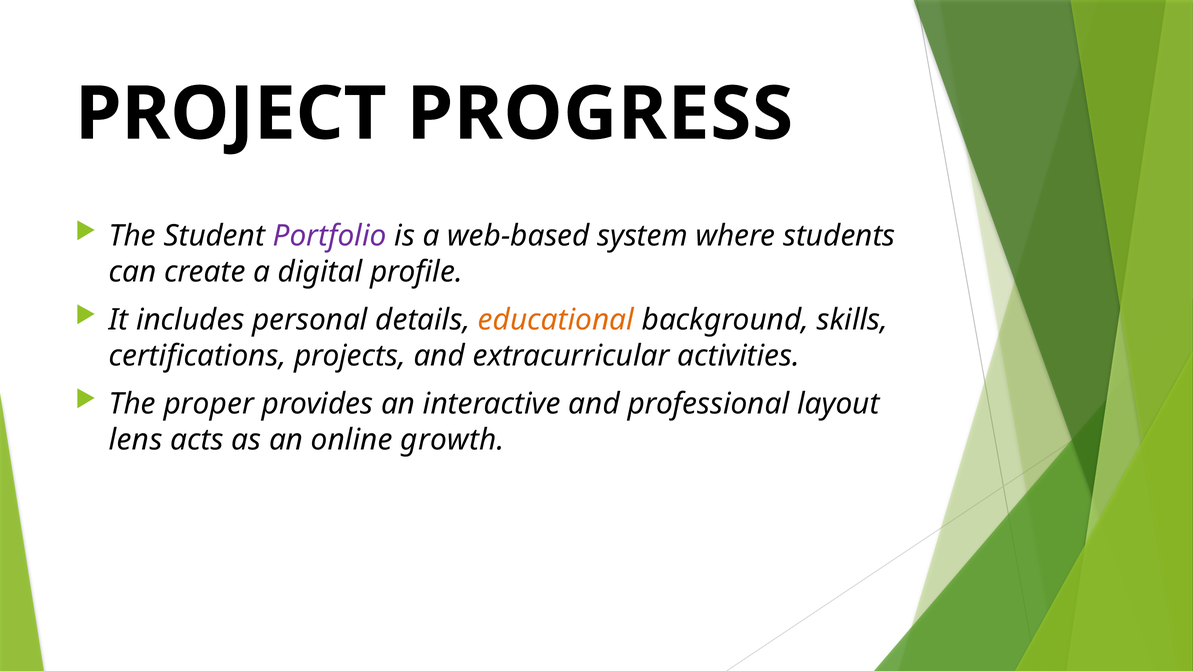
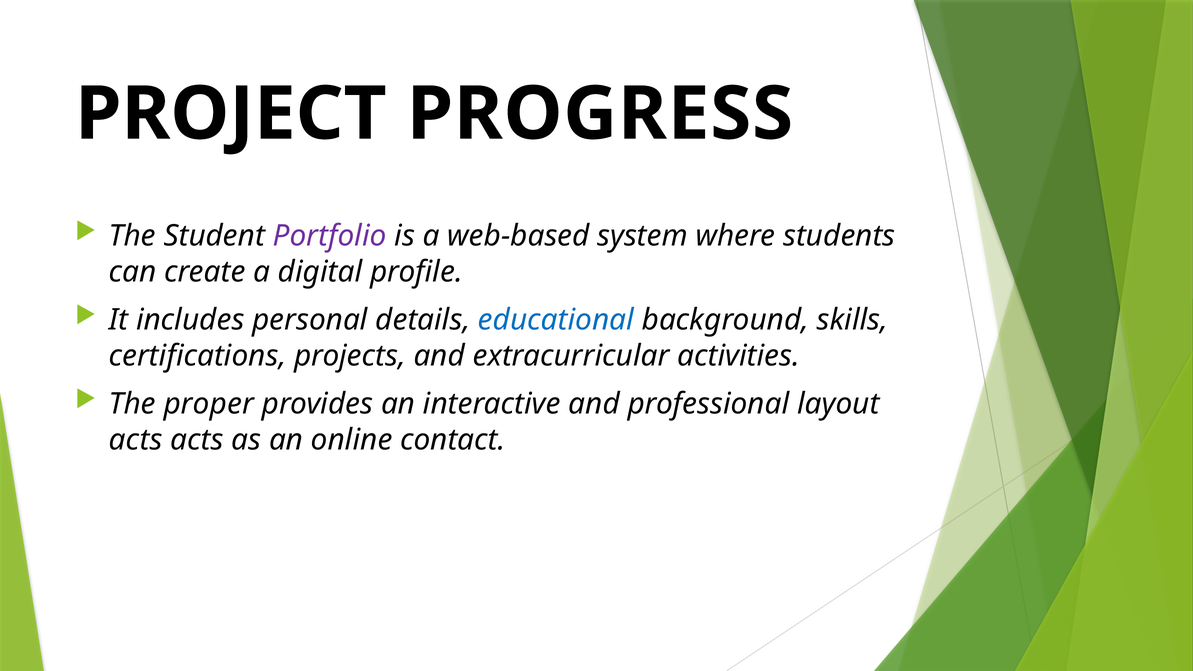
educational colour: orange -> blue
lens at (136, 440): lens -> acts
growth: growth -> contact
